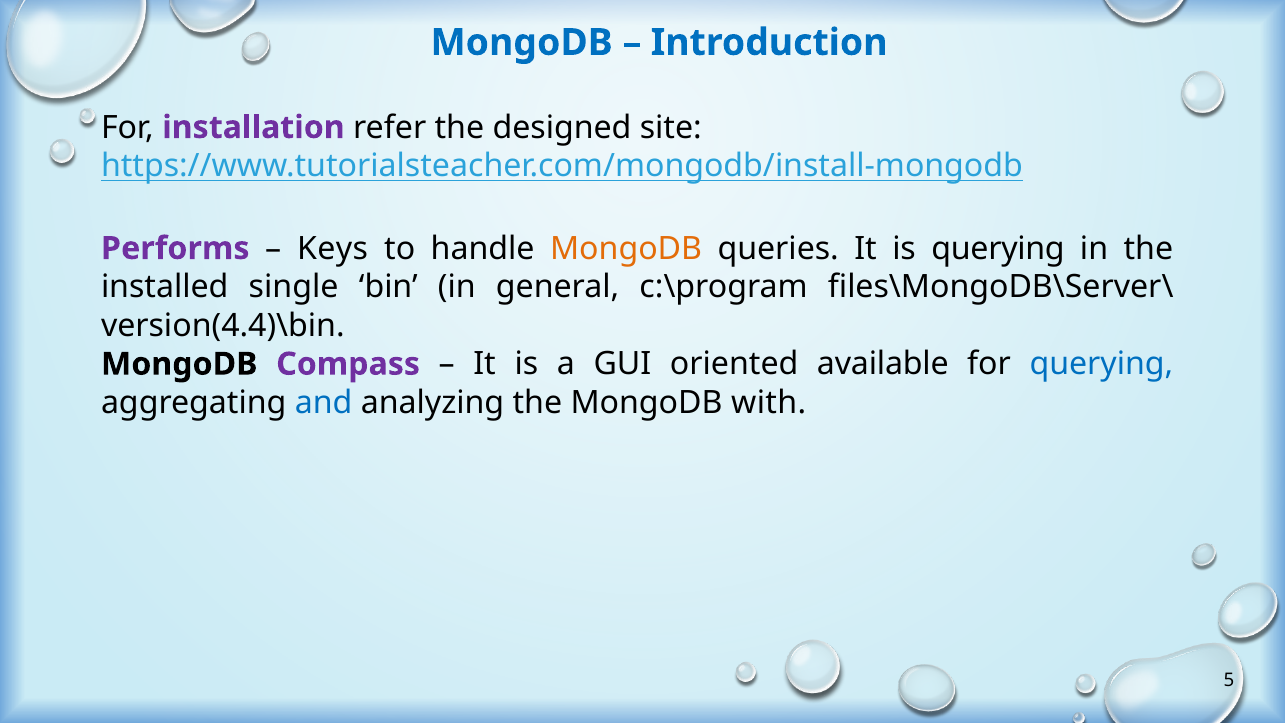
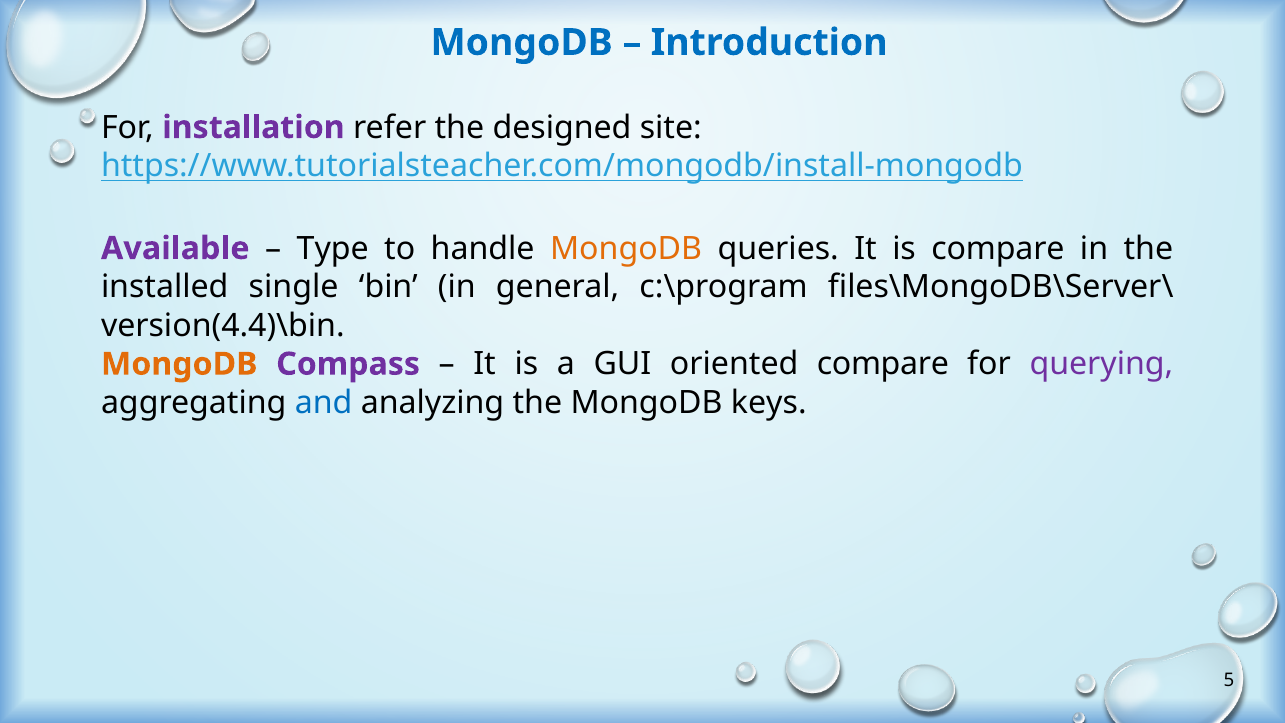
Performs: Performs -> Available
Keys: Keys -> Type
is querying: querying -> compare
MongoDB at (179, 364) colour: black -> orange
oriented available: available -> compare
querying at (1101, 364) colour: blue -> purple
with: with -> keys
